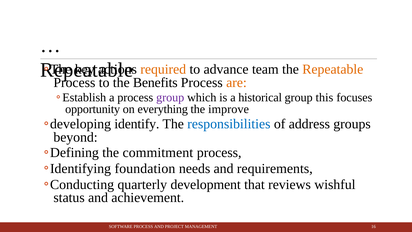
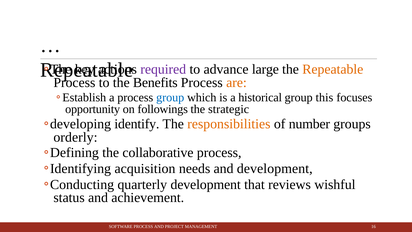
required colour: orange -> purple
team: team -> large
group at (170, 98) colour: purple -> blue
everything: everything -> followings
improve: improve -> strategic
responsibilities colour: blue -> orange
address: address -> number
beyond: beyond -> orderly
commitment: commitment -> collaborative
foundation: foundation -> acquisition
and requirements: requirements -> development
